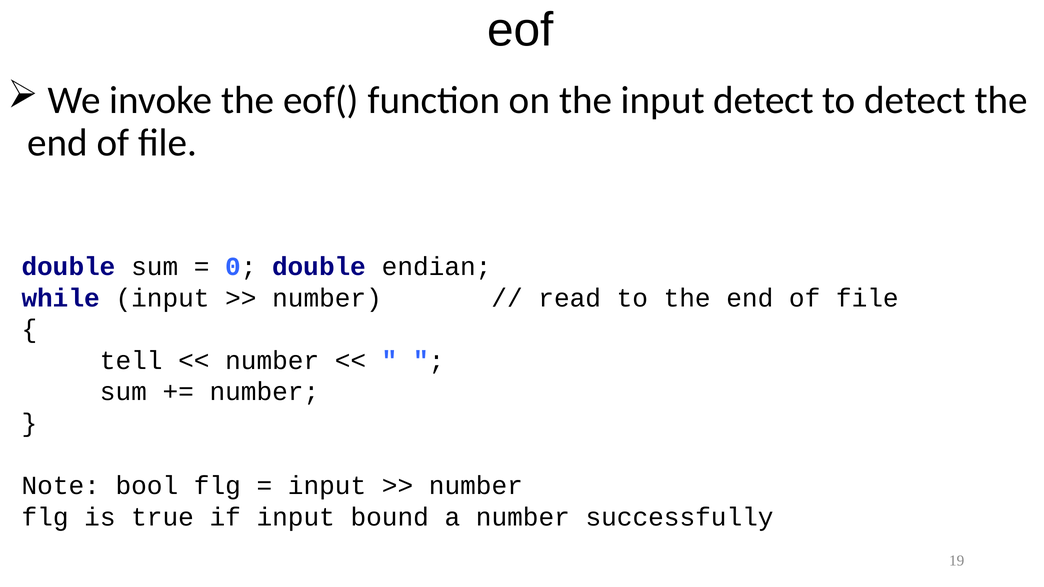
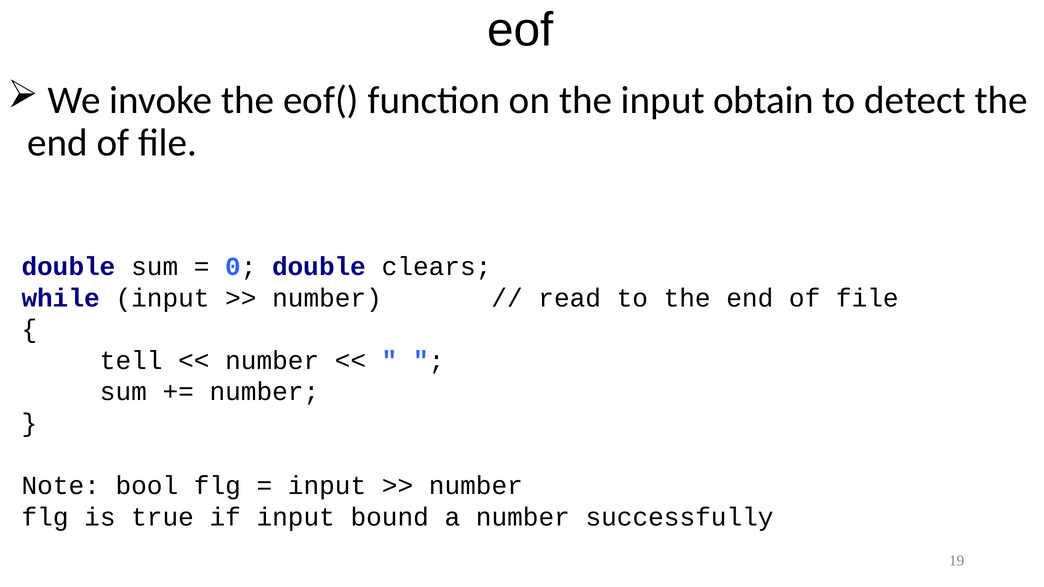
input detect: detect -> obtain
endian: endian -> clears
